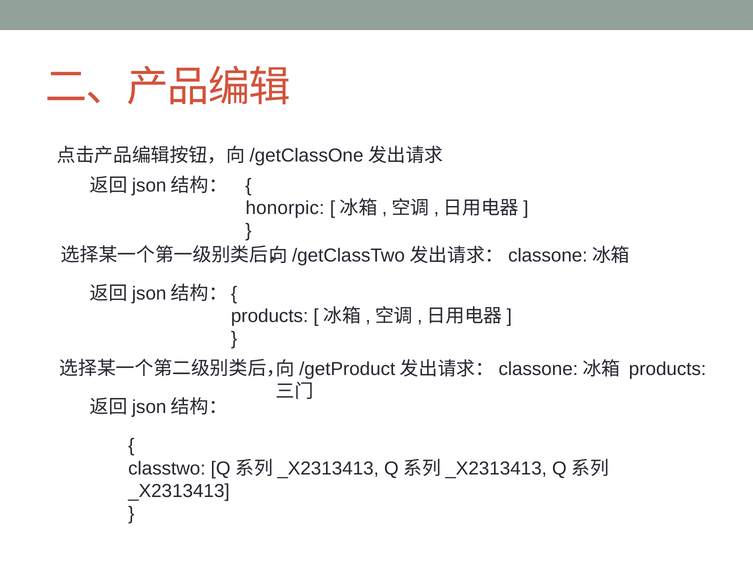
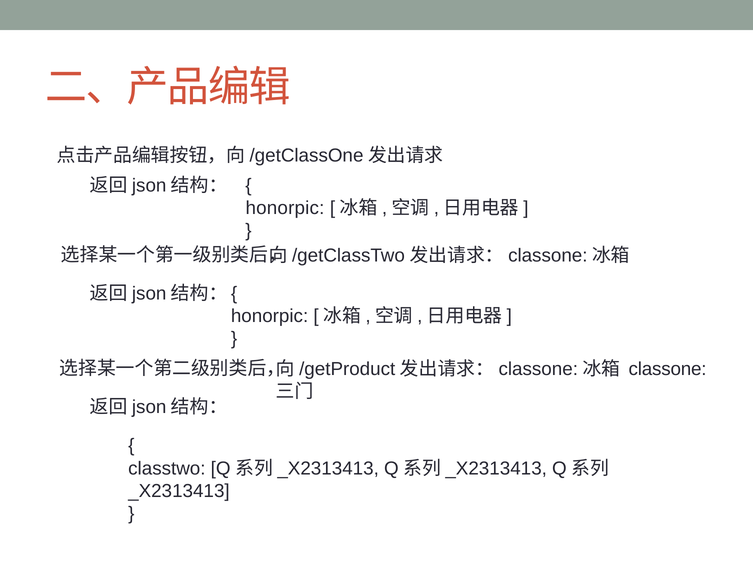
products at (270, 317): products -> honorpic
products at (667, 370): products -> classone
